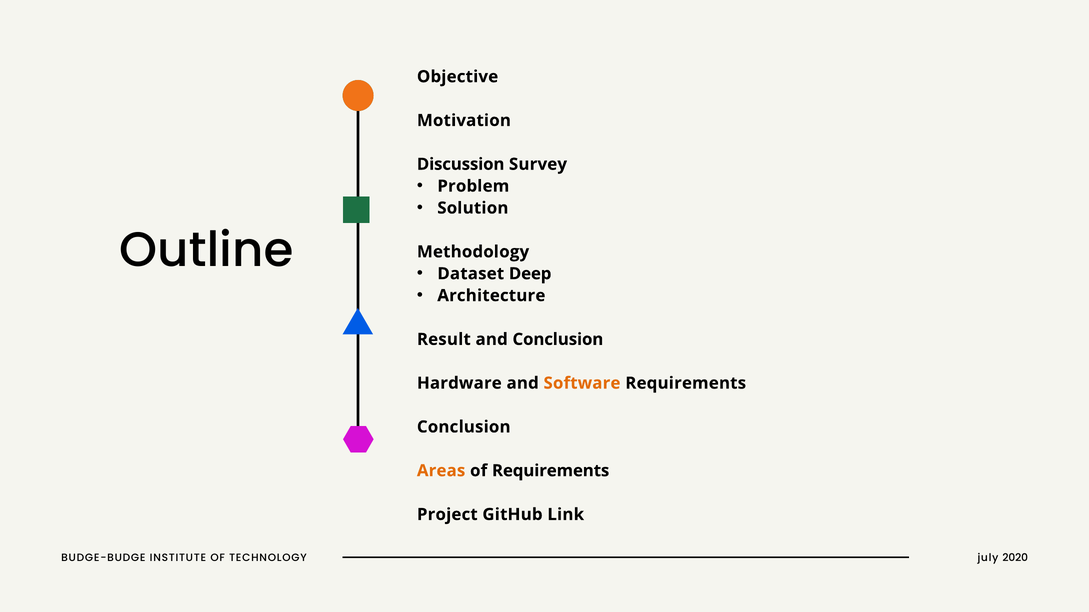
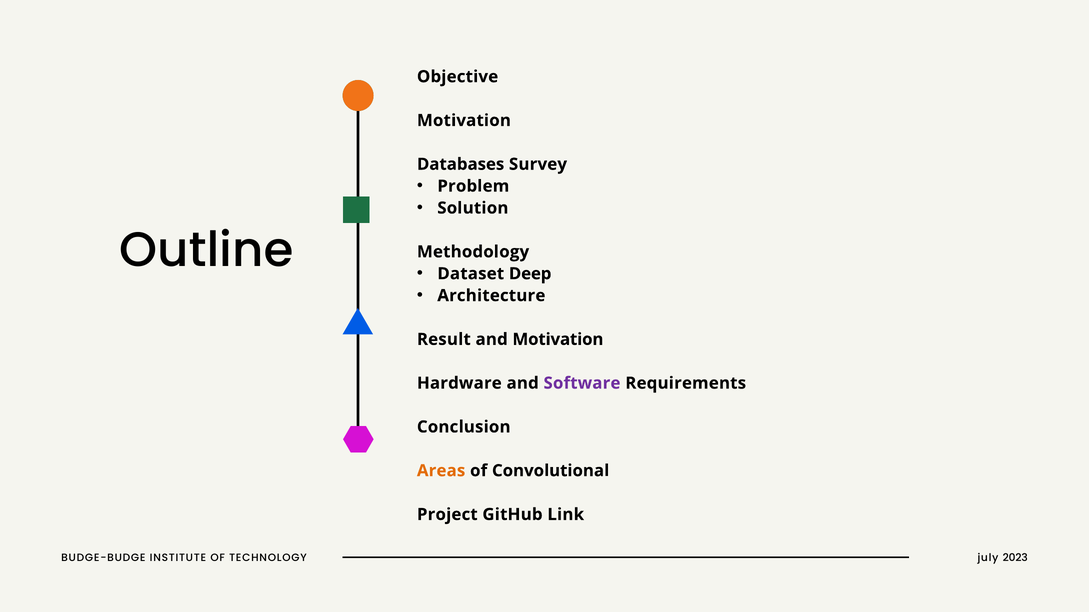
Discussion: Discussion -> Databases
and Conclusion: Conclusion -> Motivation
Software colour: orange -> purple
of Requirements: Requirements -> Convolutional
2020: 2020 -> 2023
